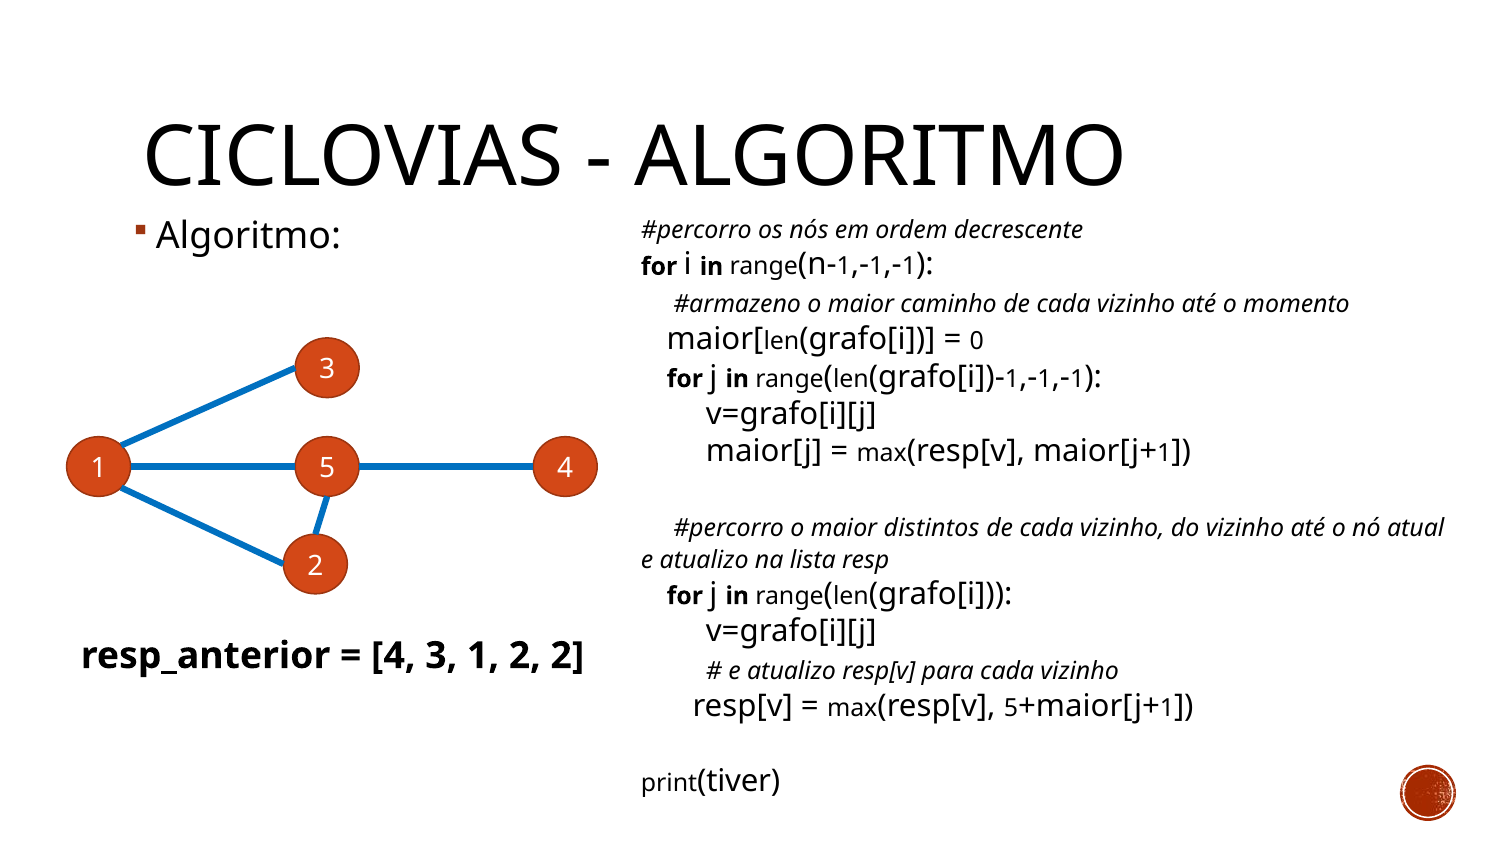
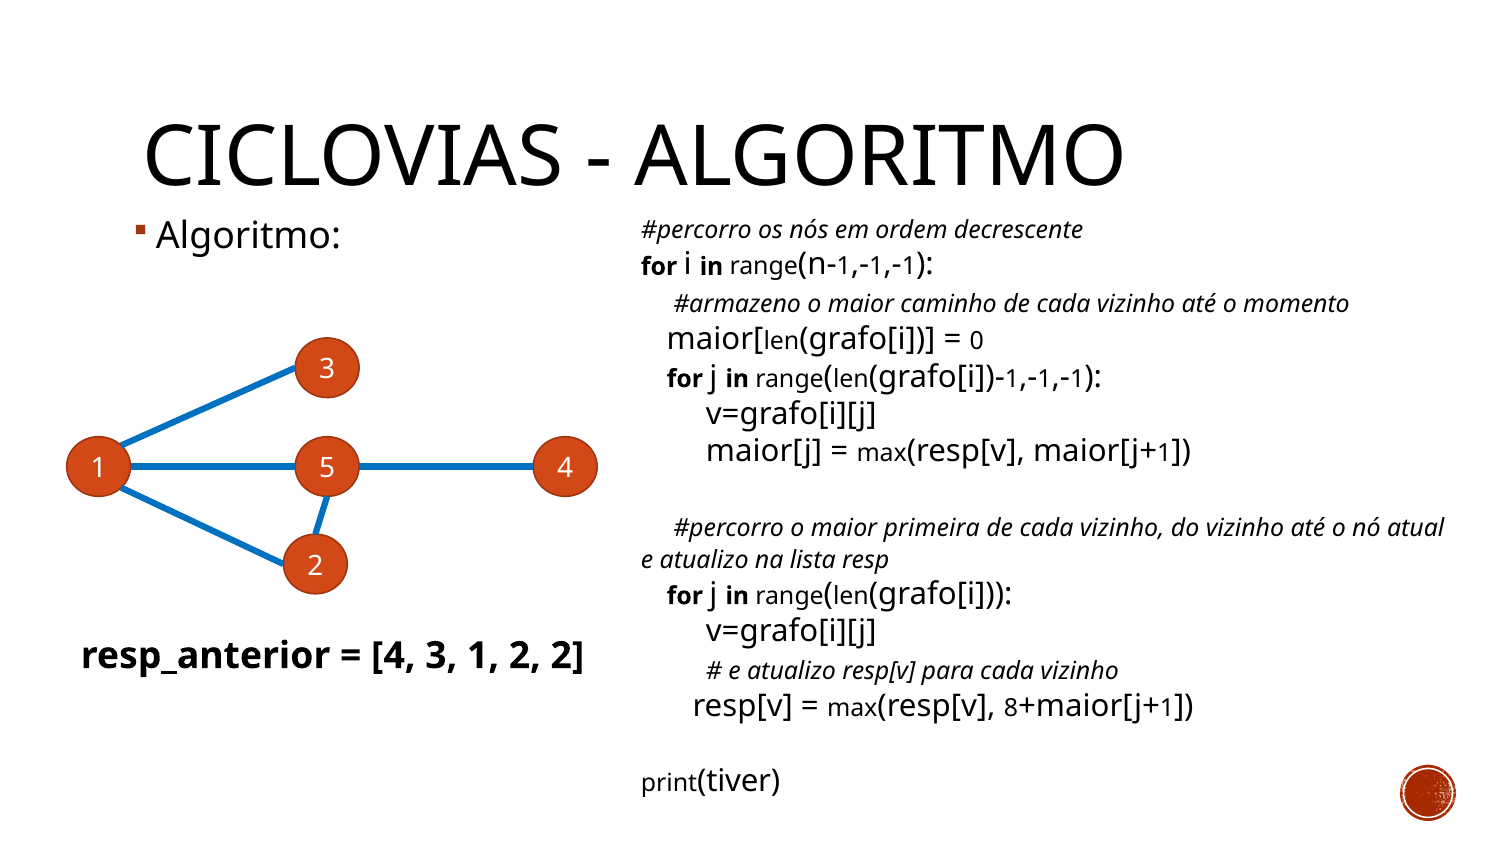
distintos: distintos -> primeira
resp[v 5: 5 -> 8
